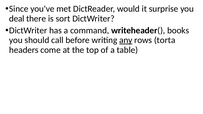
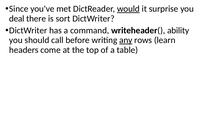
would underline: none -> present
books: books -> ability
torta: torta -> learn
